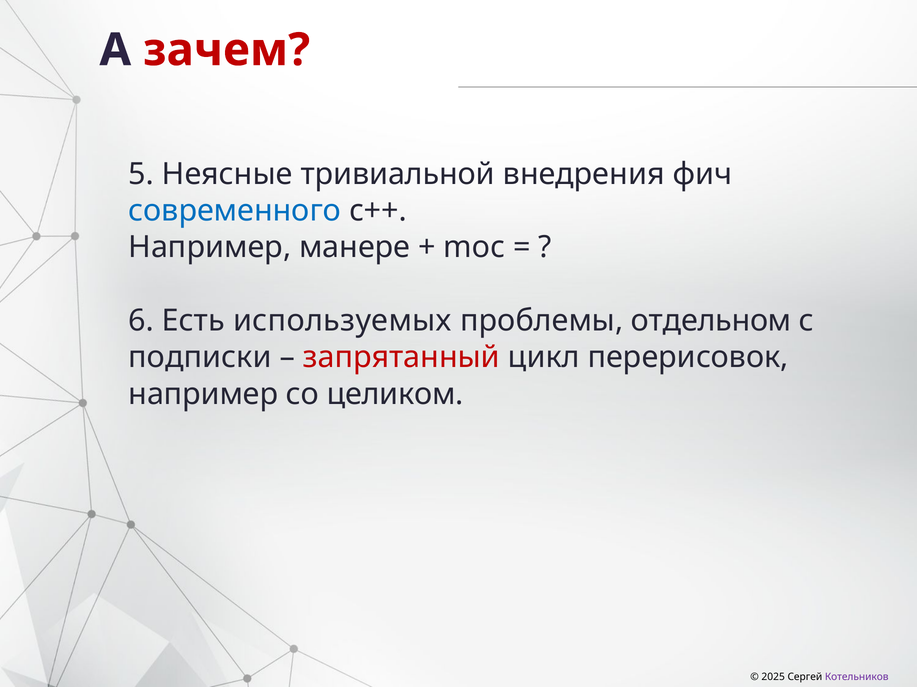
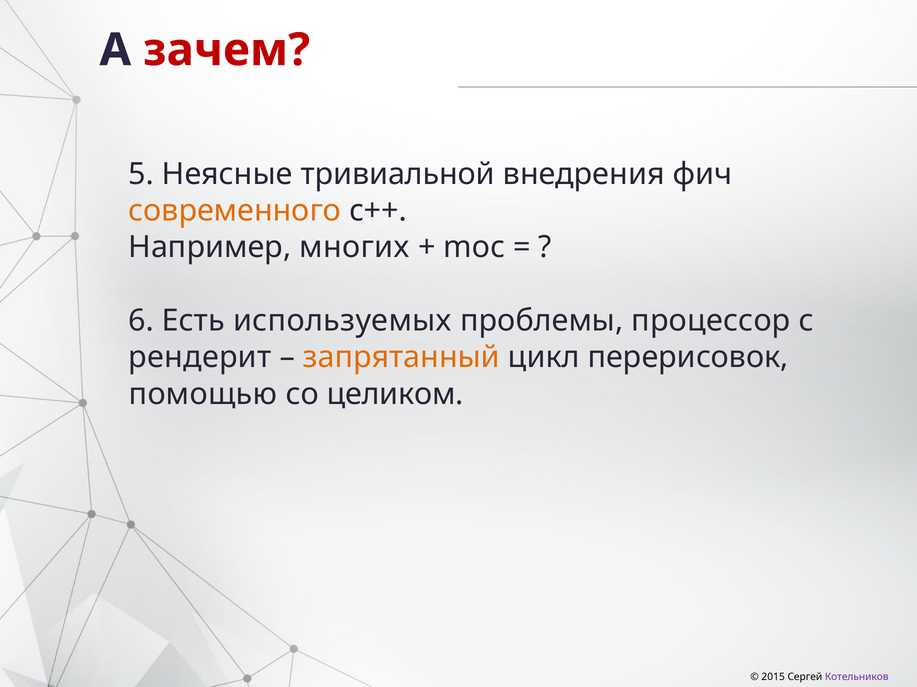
современного colour: blue -> orange
манере: манере -> многих
отдельном: отдельном -> процессор
подписки: подписки -> рендерит
запрятанный colour: red -> orange
например at (203, 394): например -> помощью
2025: 2025 -> 2015
